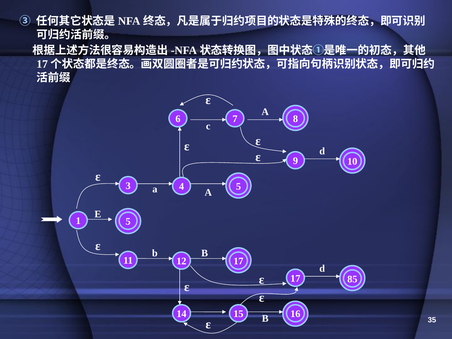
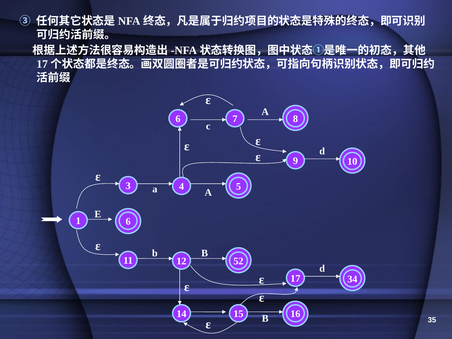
1 5: 5 -> 6
12 17: 17 -> 52
85: 85 -> 34
